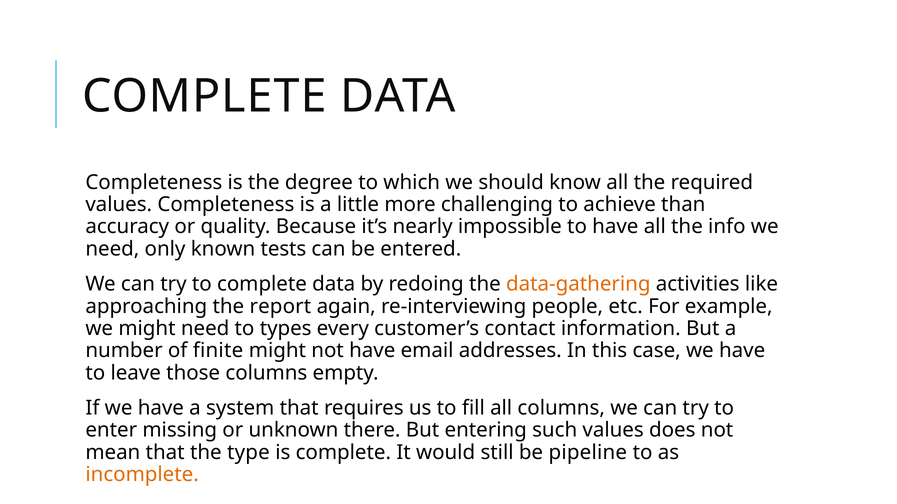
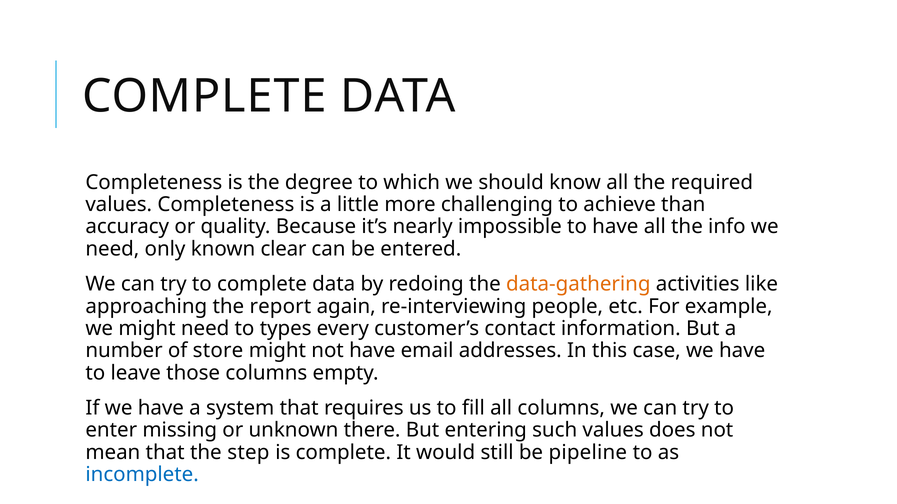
tests: tests -> clear
finite: finite -> store
type: type -> step
incomplete colour: orange -> blue
